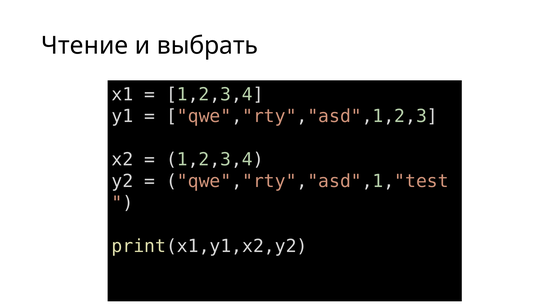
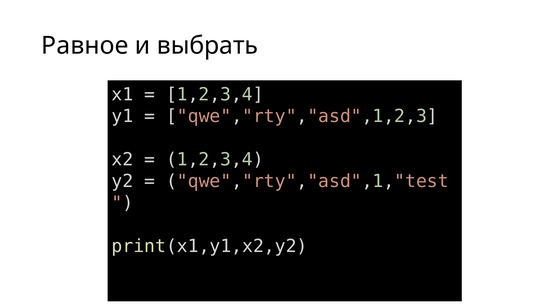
Чтение: Чтение -> Равное
